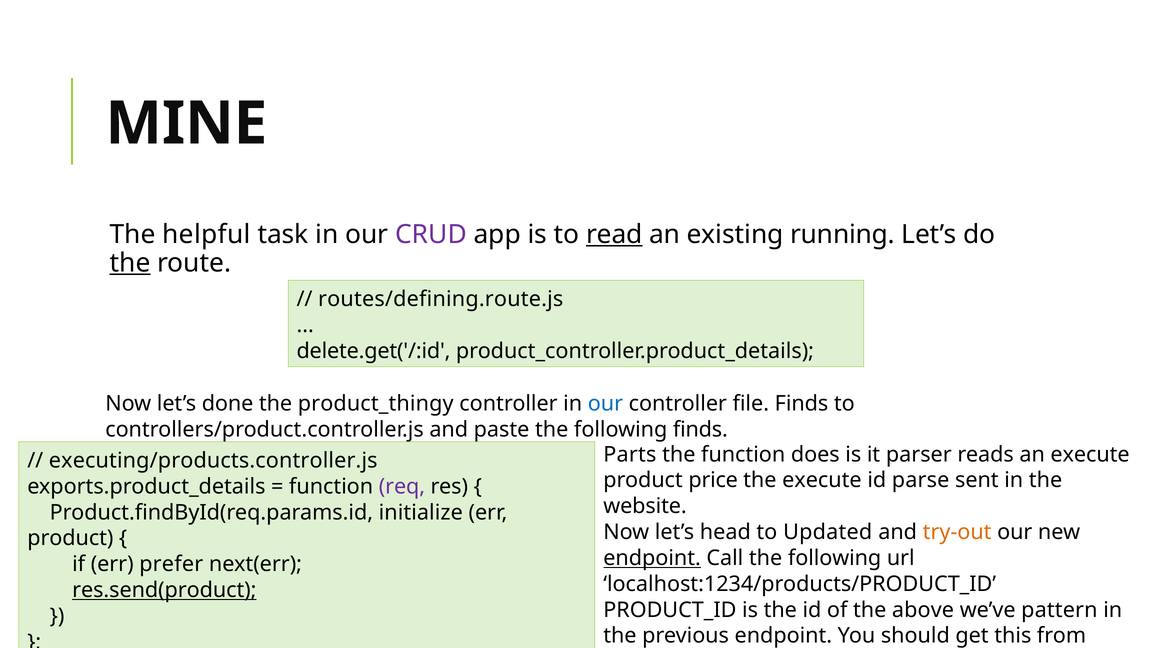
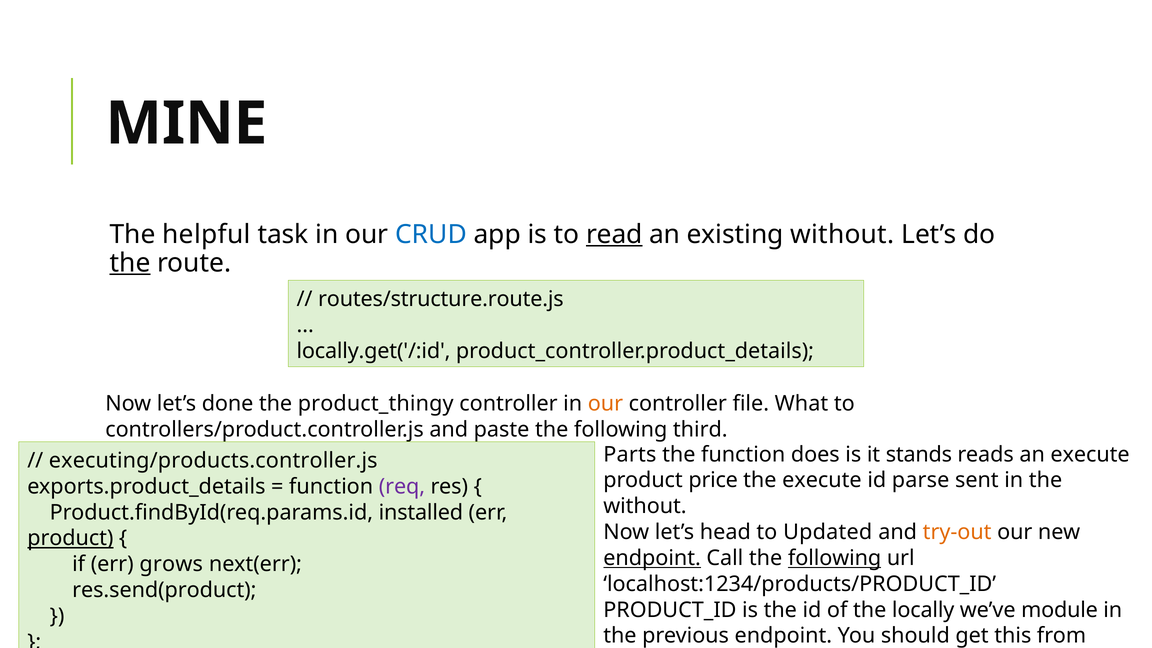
CRUD colour: purple -> blue
existing running: running -> without
routes/defining.route.js: routes/defining.route.js -> routes/structure.route.js
delete.get('/:id: delete.get('/:id -> locally.get('/:id
our at (605, 404) colour: blue -> orange
file Finds: Finds -> What
following finds: finds -> third
parser: parser -> stands
website at (645, 506): website -> without
initialize: initialize -> installed
product at (70, 538) underline: none -> present
following at (835, 558) underline: none -> present
prefer: prefer -> grows
res.send(product underline: present -> none
above: above -> locally
pattern: pattern -> module
